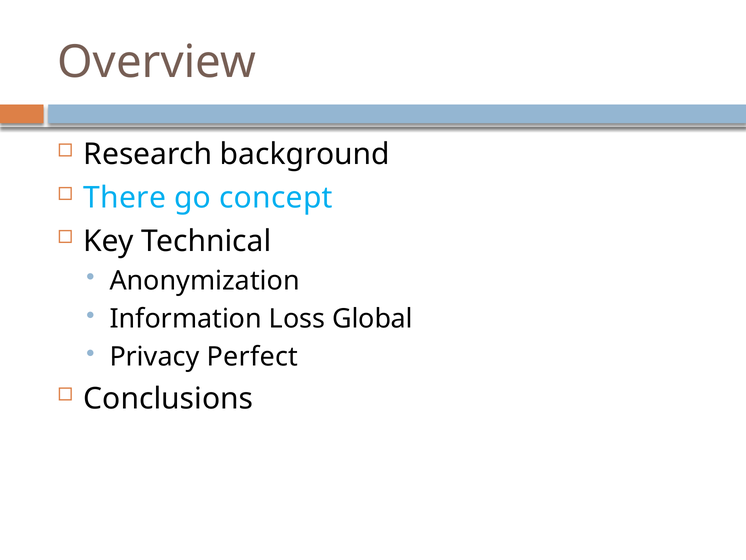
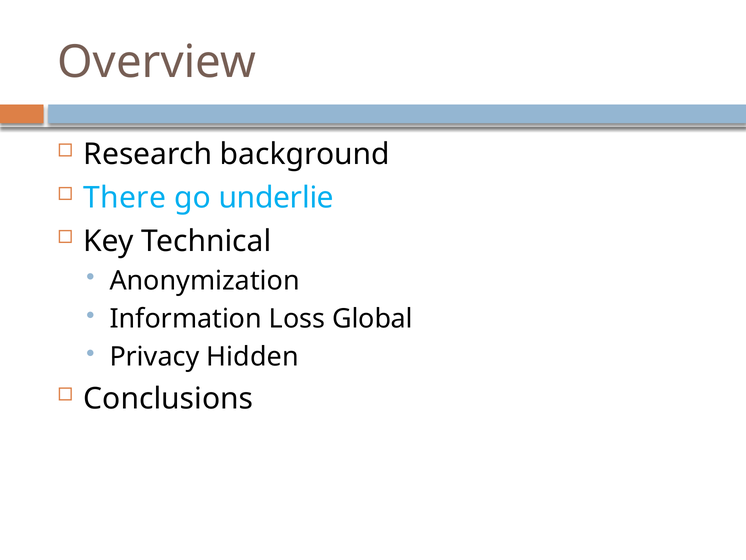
concept: concept -> underlie
Perfect: Perfect -> Hidden
